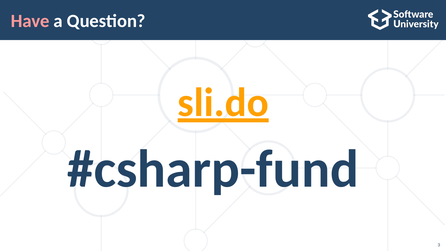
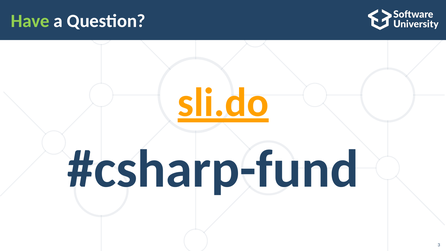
Have colour: pink -> light green
